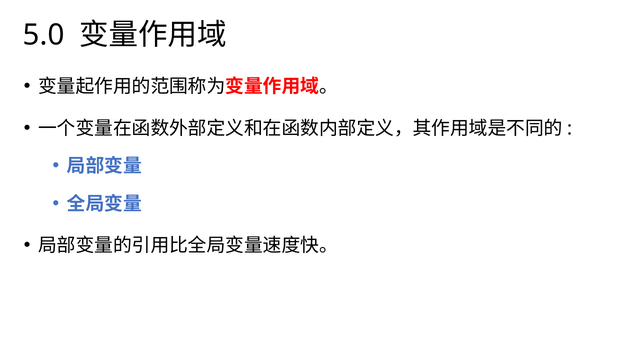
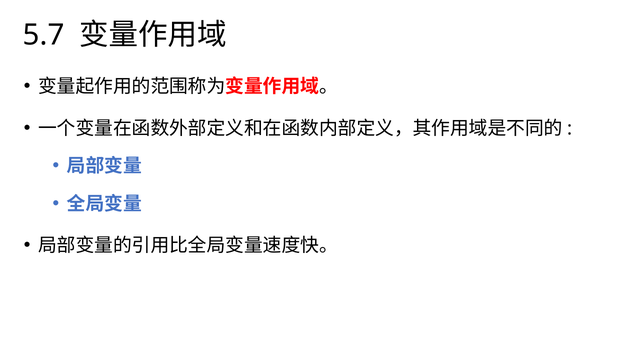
5.0: 5.0 -> 5.7
